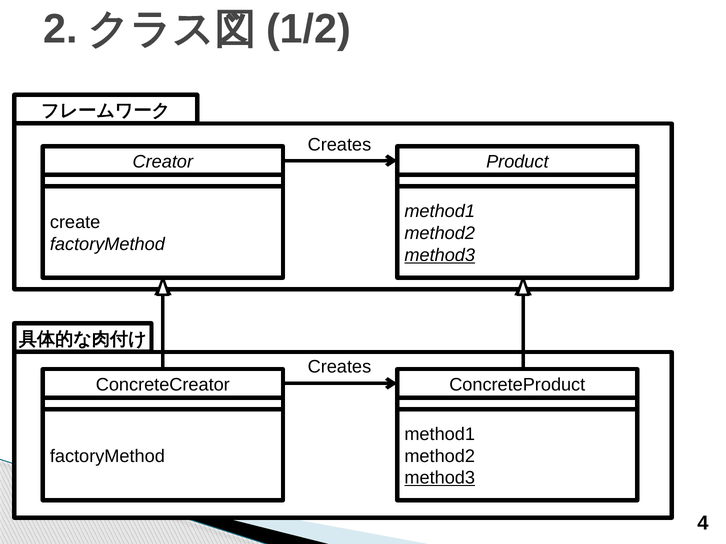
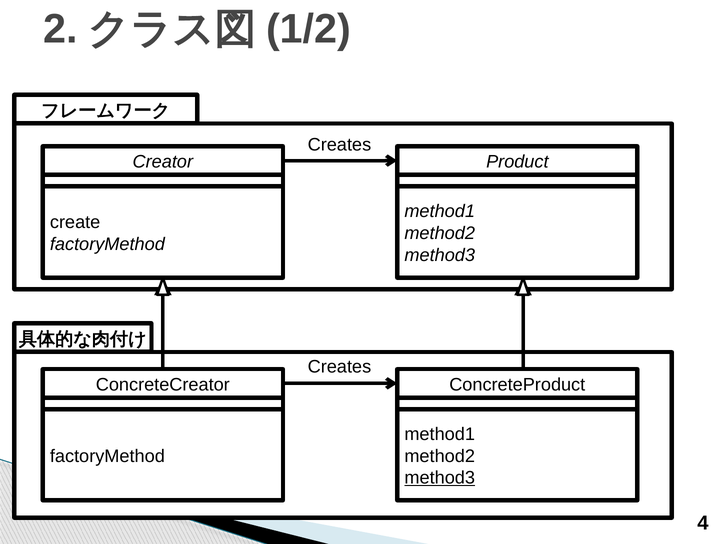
method3 at (440, 255) underline: present -> none
